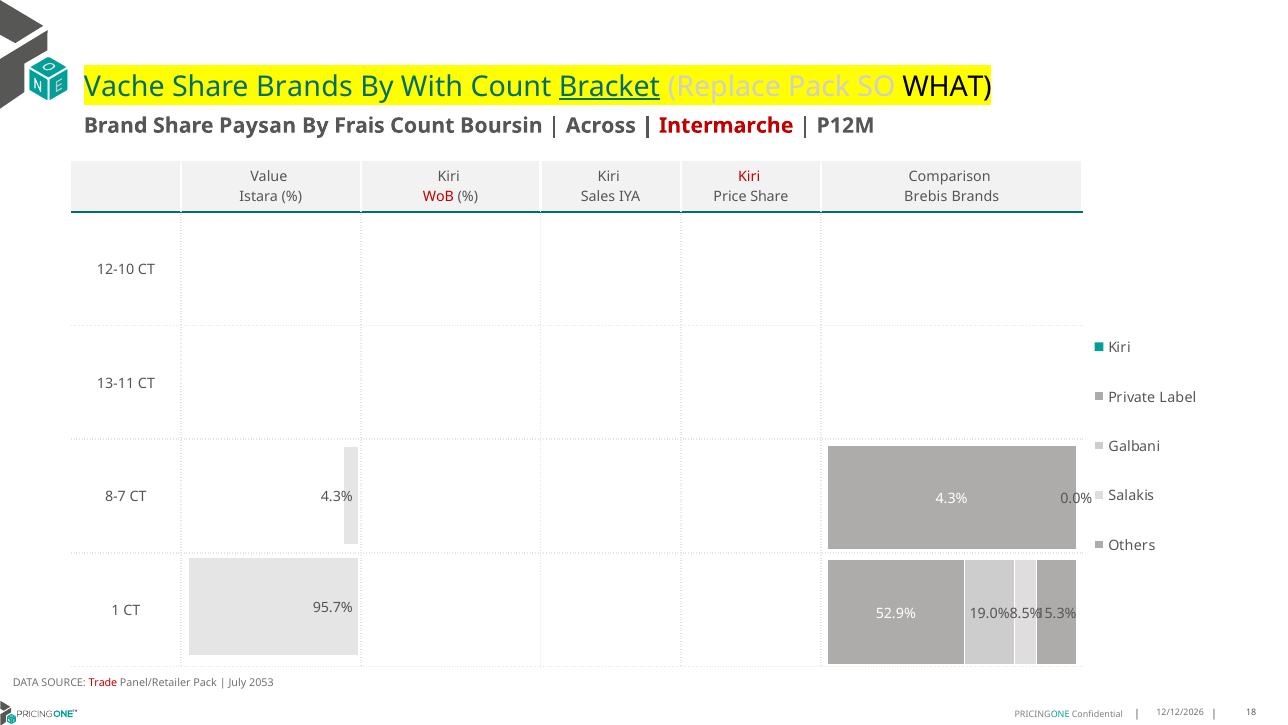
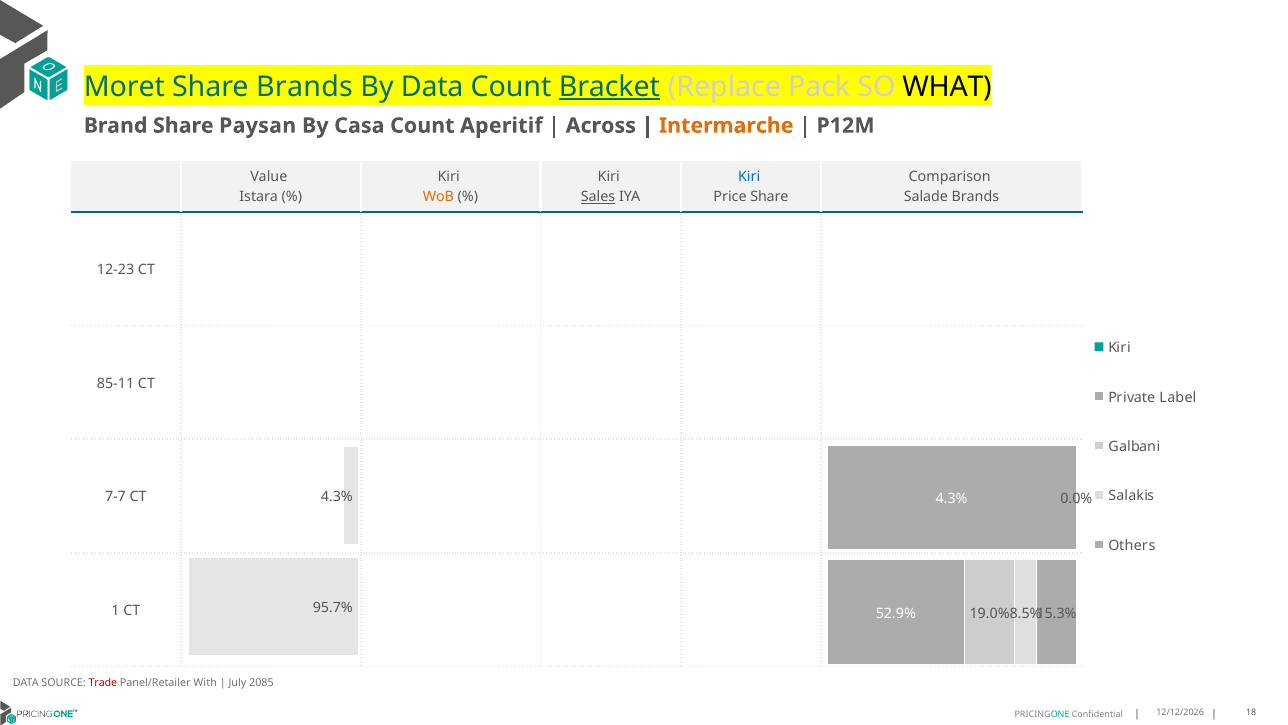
Vache: Vache -> Moret
By With: With -> Data
Frais: Frais -> Casa
Boursin: Boursin -> Aperitif
Intermarche colour: red -> orange
Kiri at (749, 177) colour: red -> blue
WoB colour: red -> orange
Sales underline: none -> present
Brebis: Brebis -> Salade
12-10: 12-10 -> 12-23
13-11: 13-11 -> 85-11
8-7: 8-7 -> 7-7
Panel/Retailer Pack: Pack -> With
2053: 2053 -> 2085
